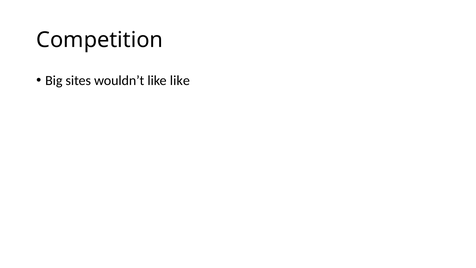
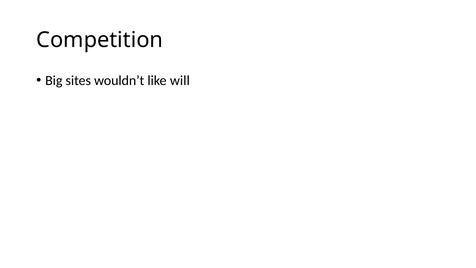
like like: like -> will
